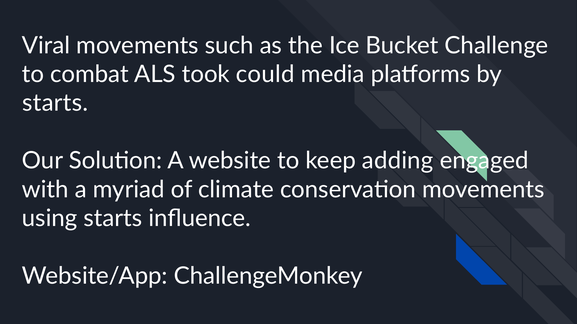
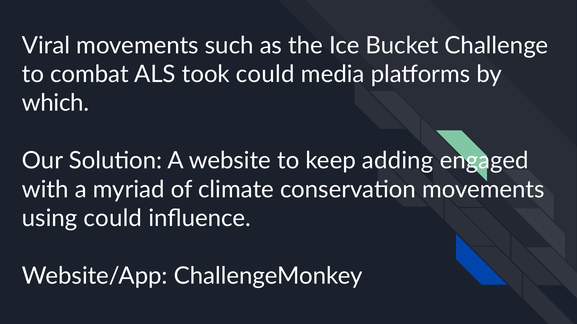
starts at (55, 103): starts -> which
using starts: starts -> could
